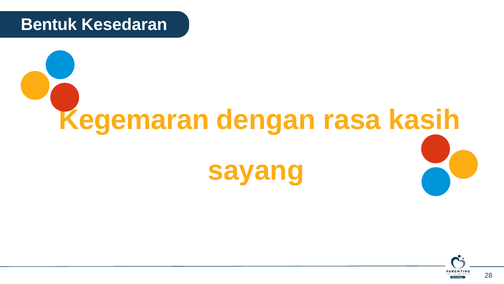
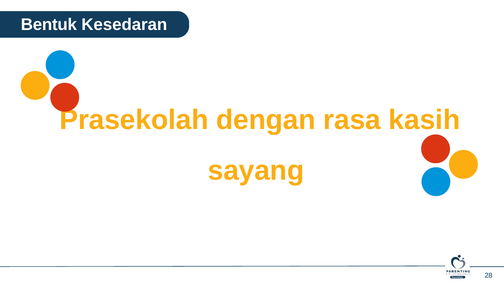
Kegemaran: Kegemaran -> Prasekolah
